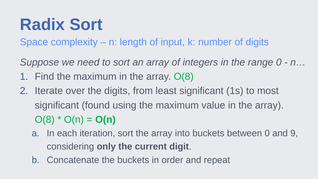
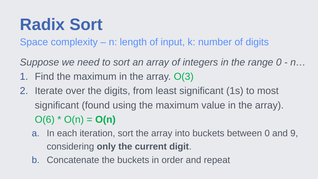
O(8 at (184, 77): O(8 -> O(3
O(8 at (45, 119): O(8 -> O(6
